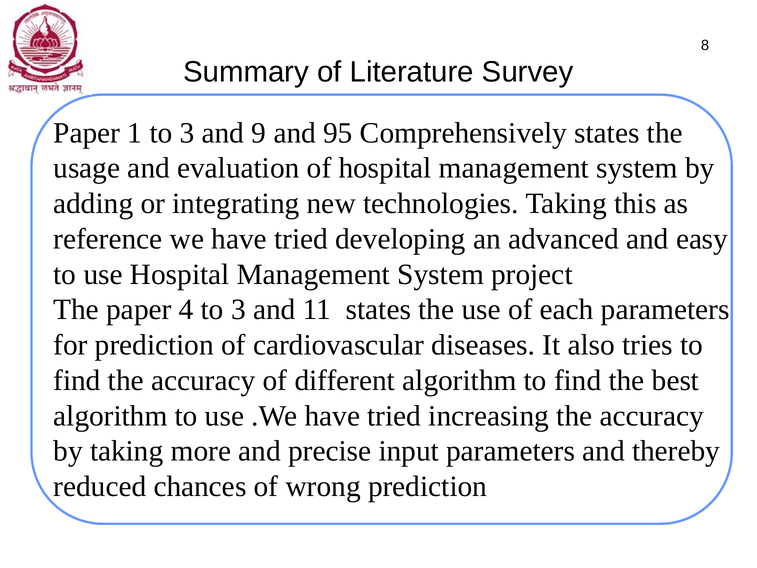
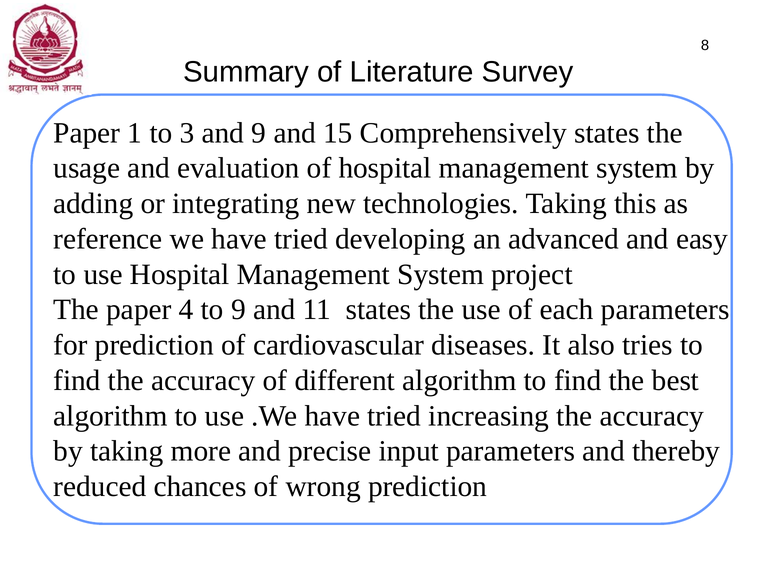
95: 95 -> 15
4 to 3: 3 -> 9
